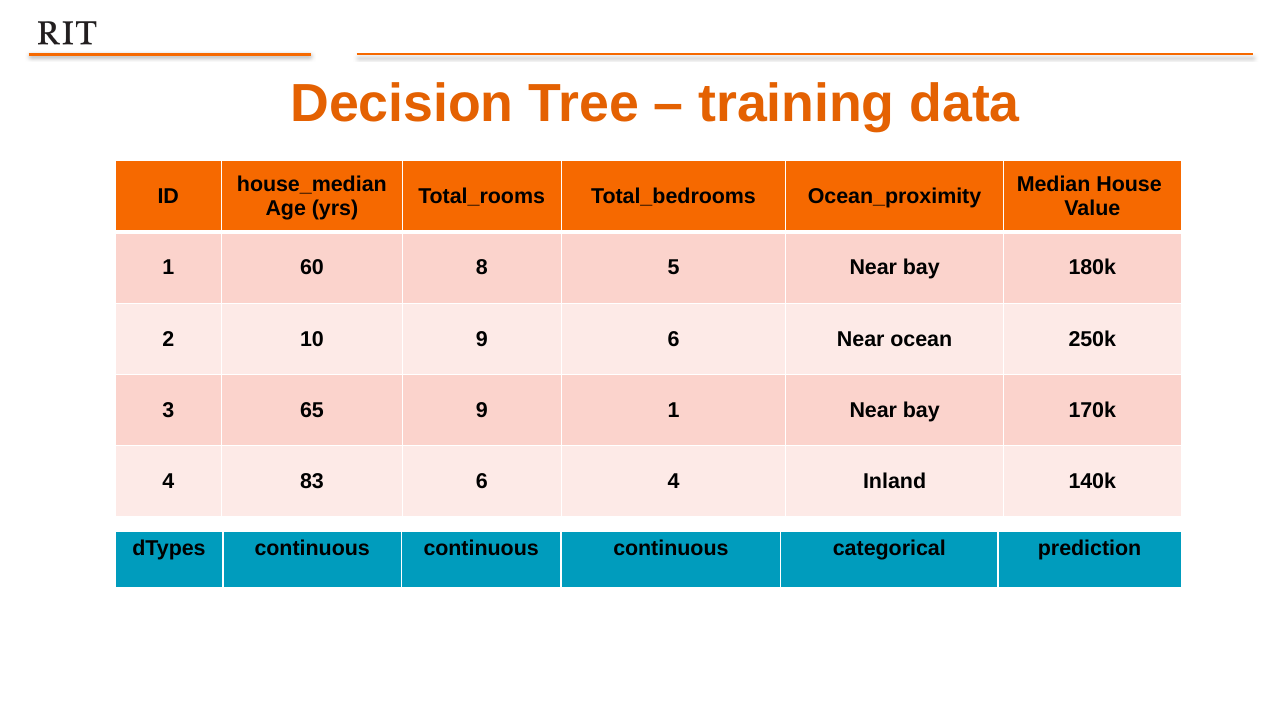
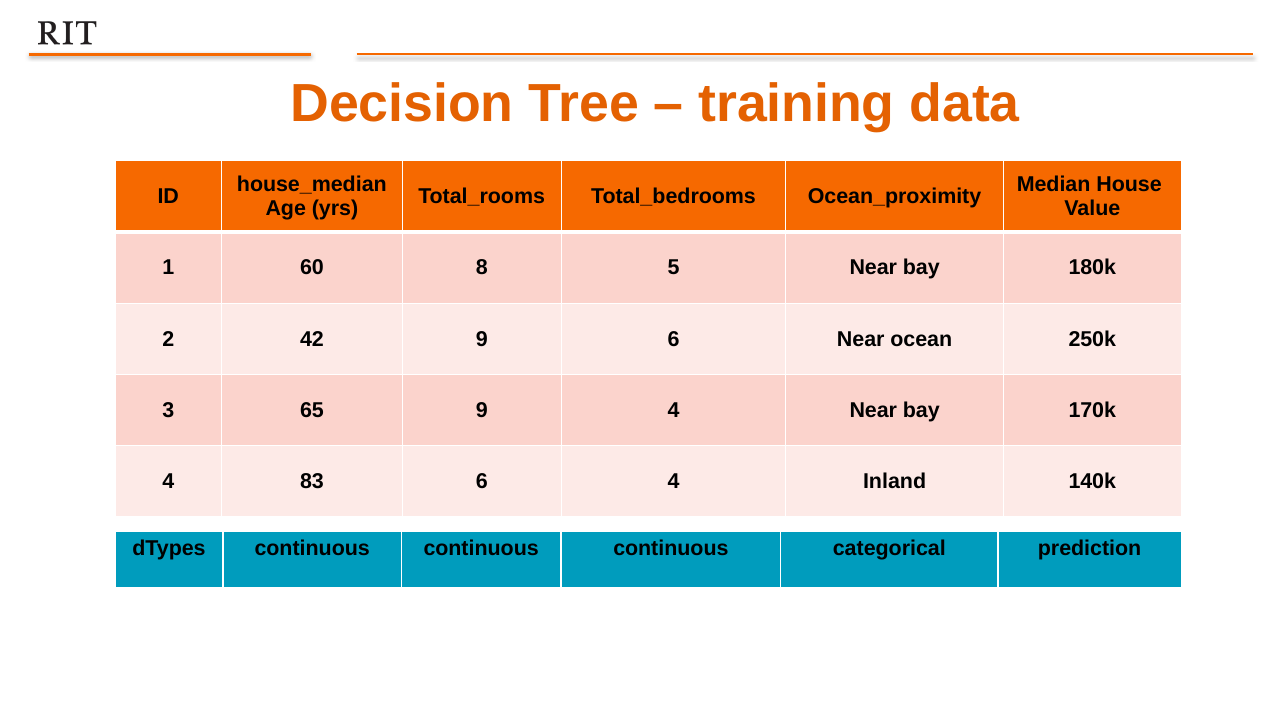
10: 10 -> 42
9 1: 1 -> 4
